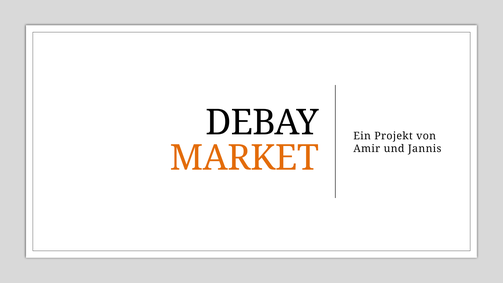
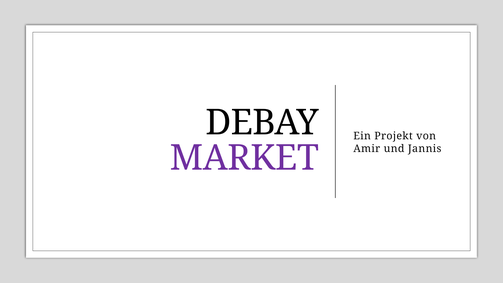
MARKET colour: orange -> purple
